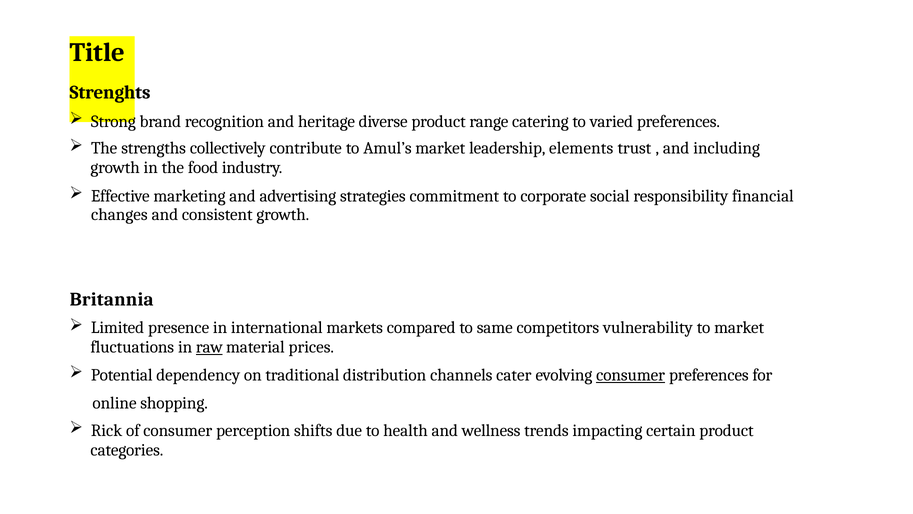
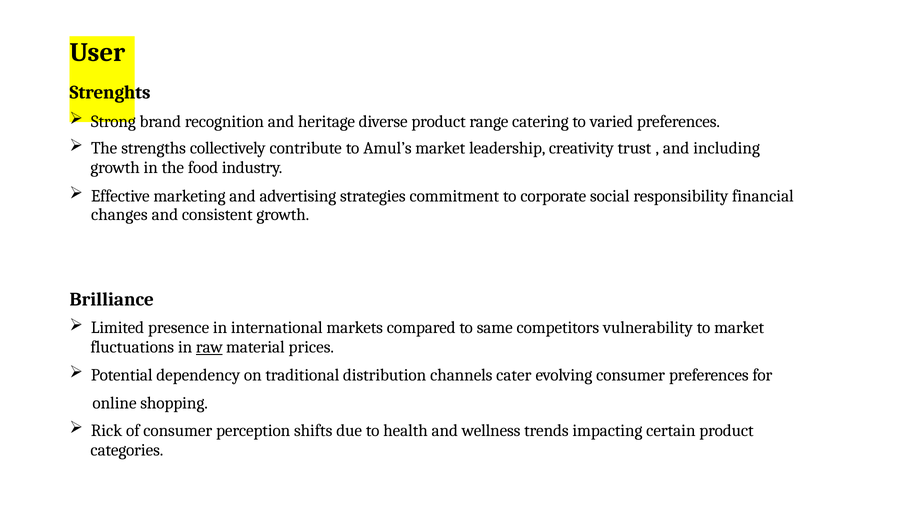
Title: Title -> User
elements: elements -> creativity
Britannia: Britannia -> Brilliance
consumer at (631, 375) underline: present -> none
